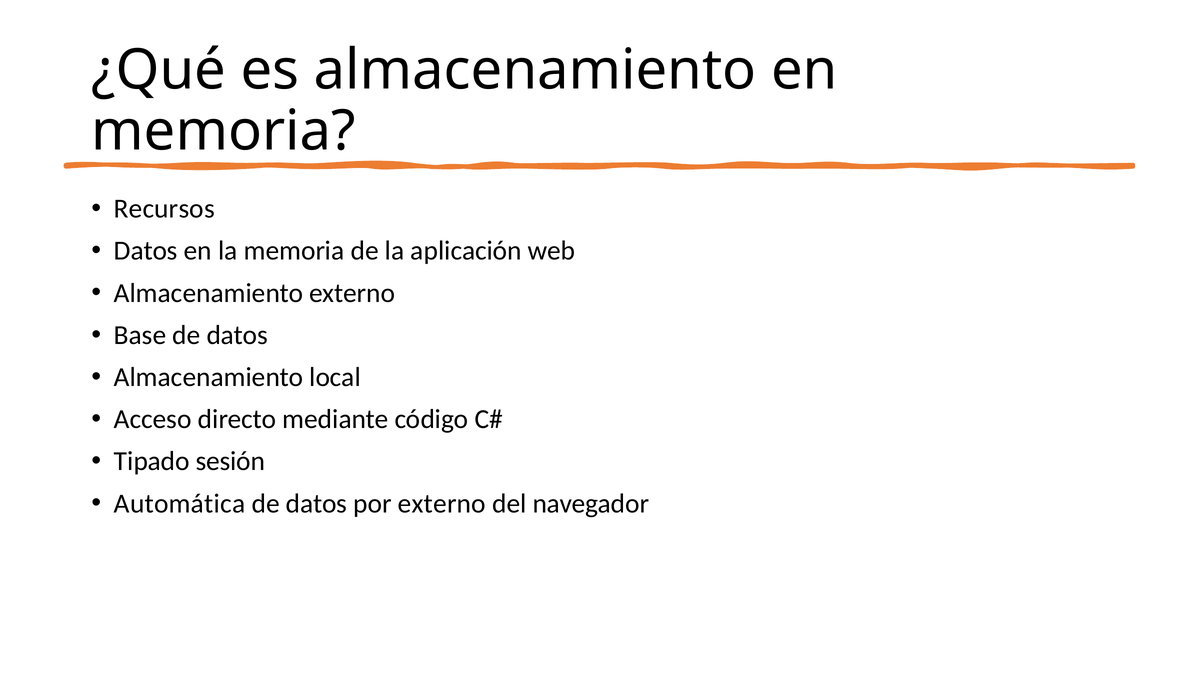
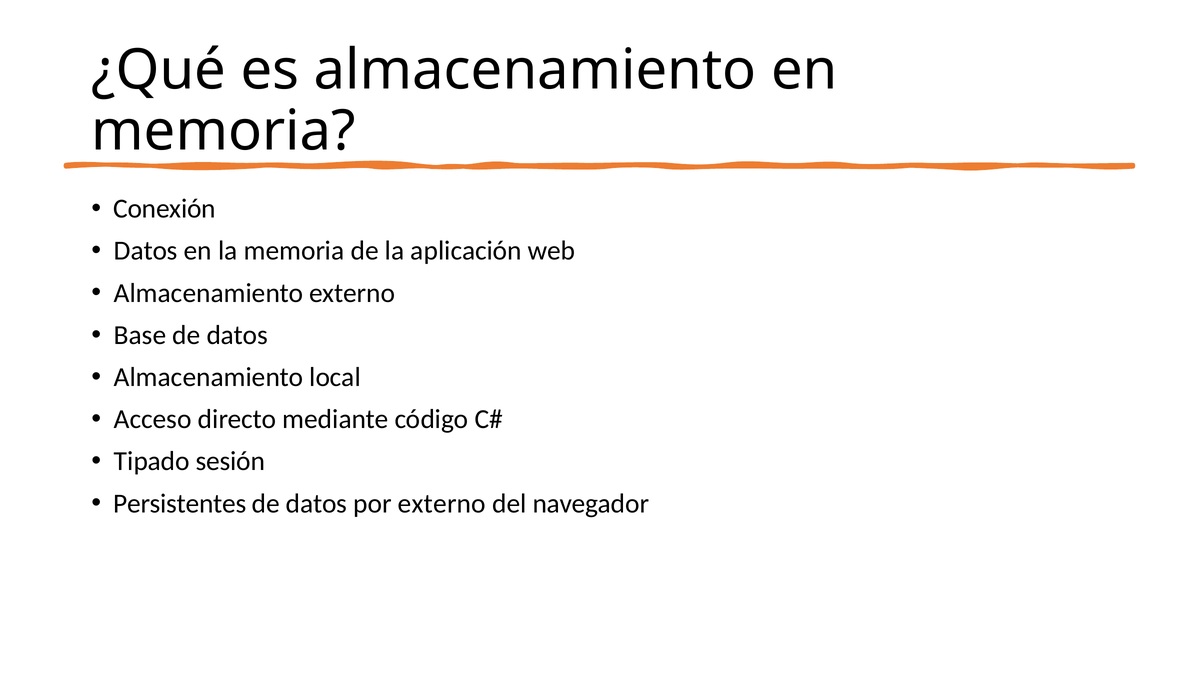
Recursos: Recursos -> Conexión
Automática: Automática -> Persistentes
